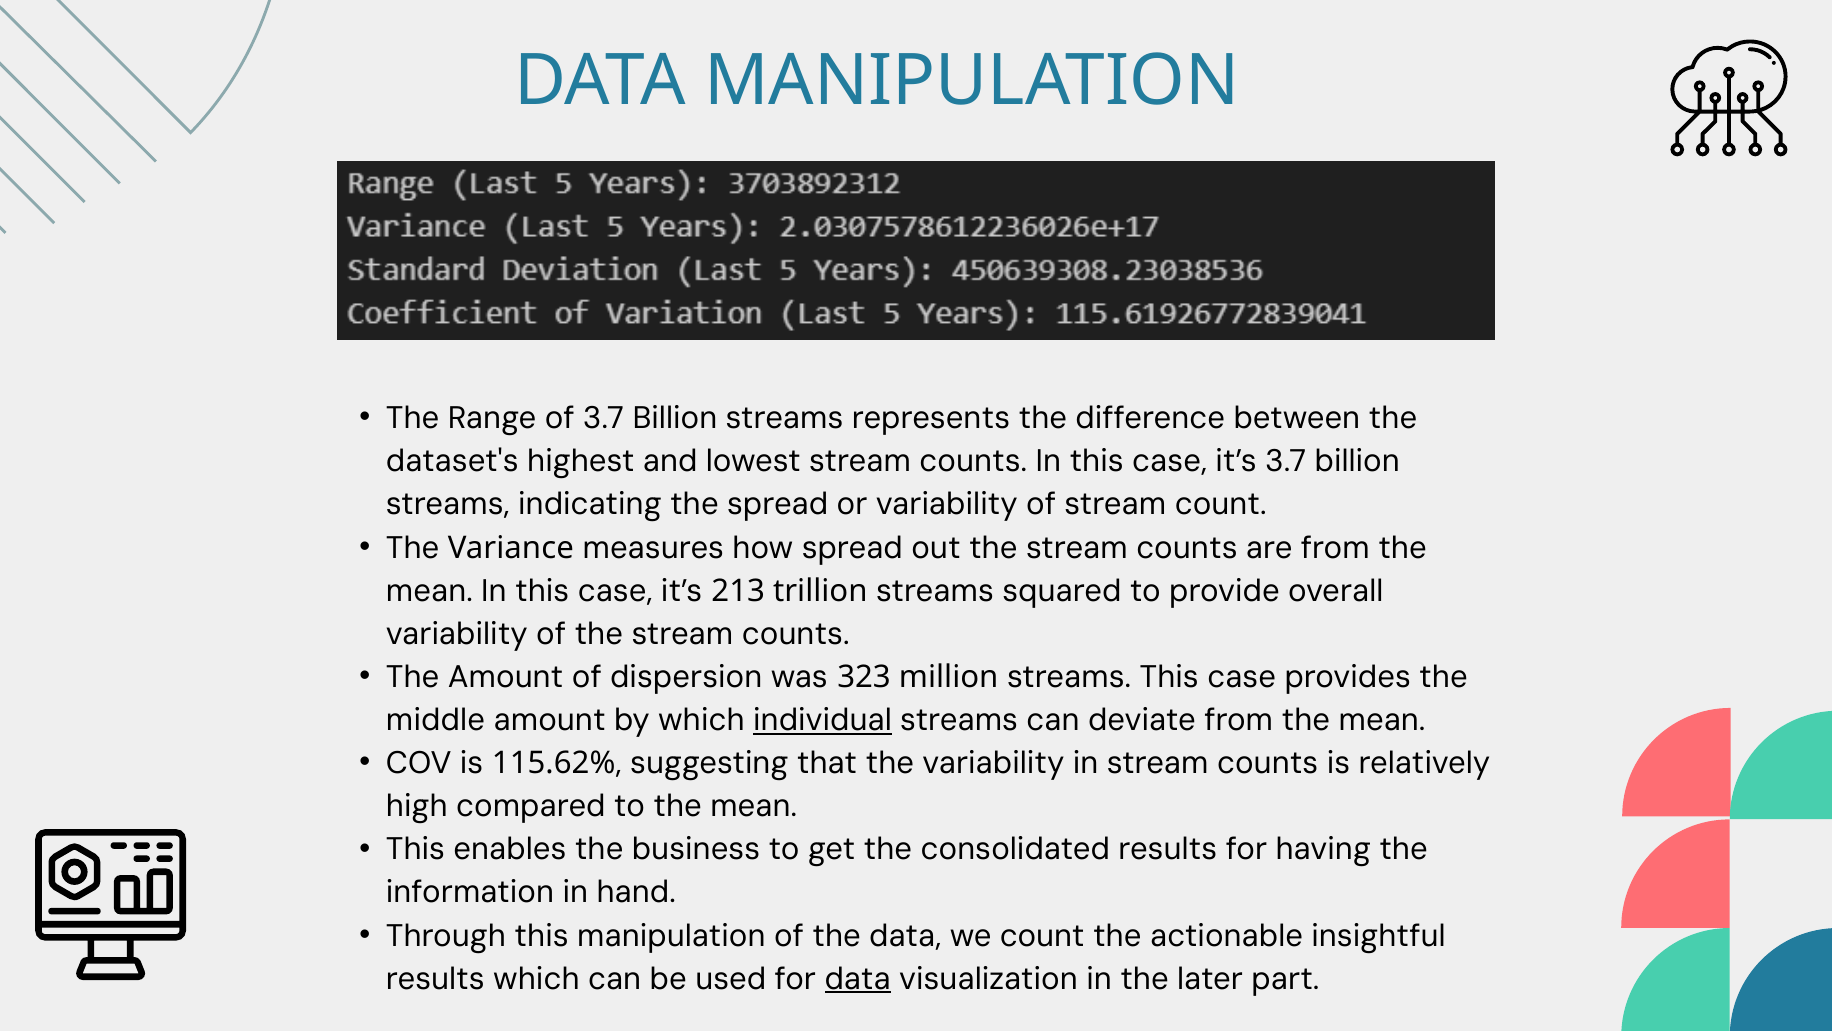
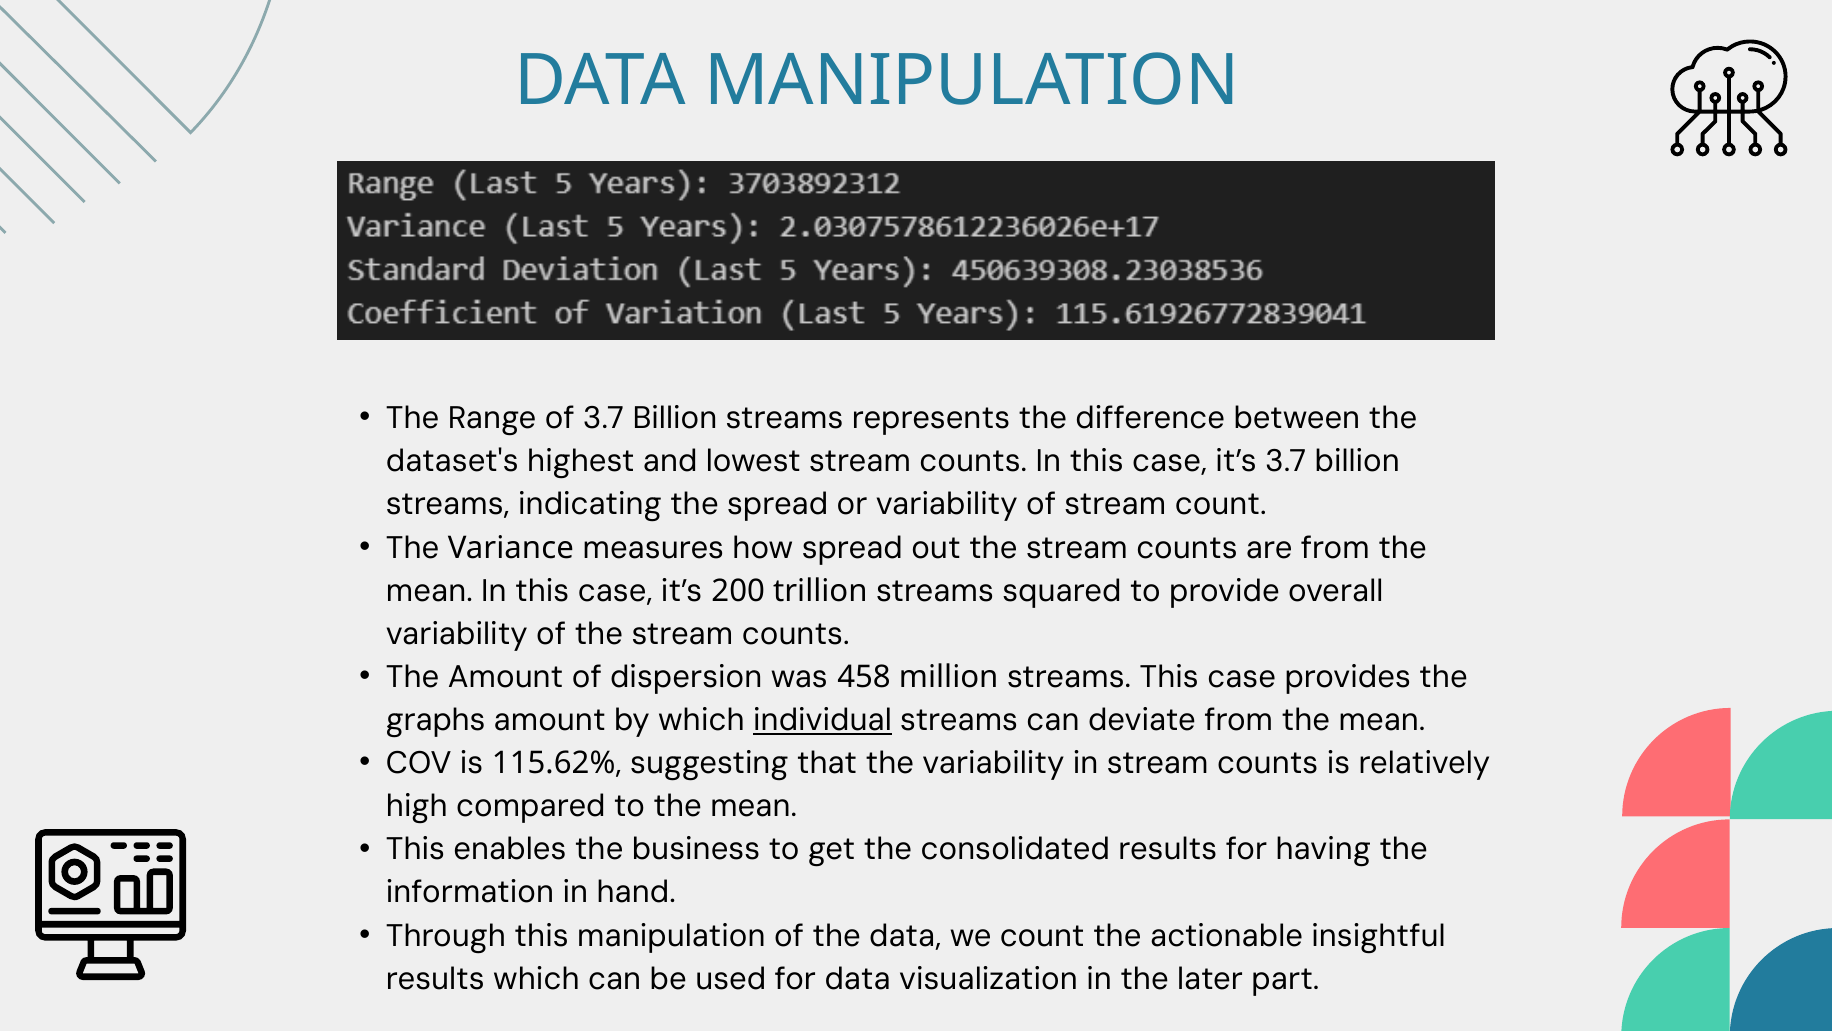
213: 213 -> 200
323: 323 -> 458
middle: middle -> graphs
data at (858, 978) underline: present -> none
